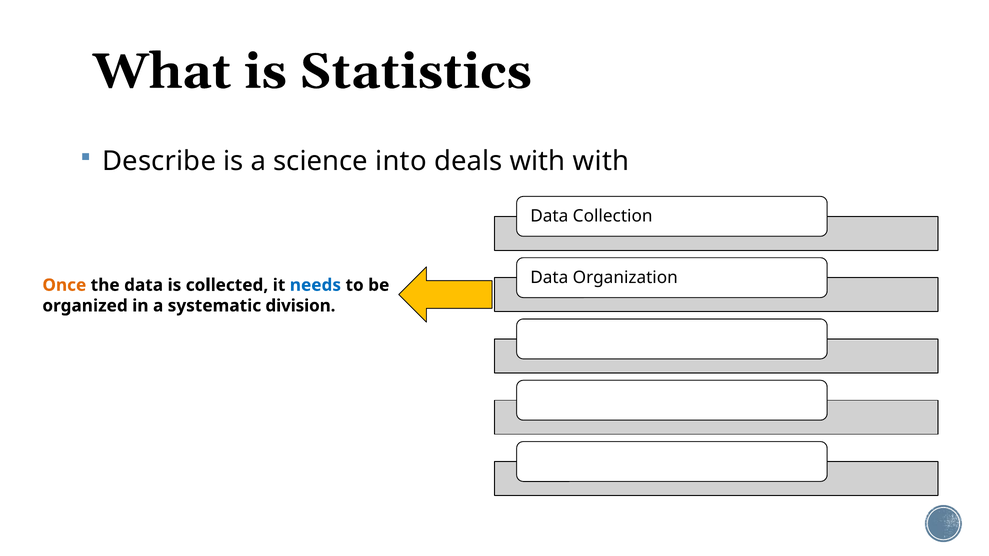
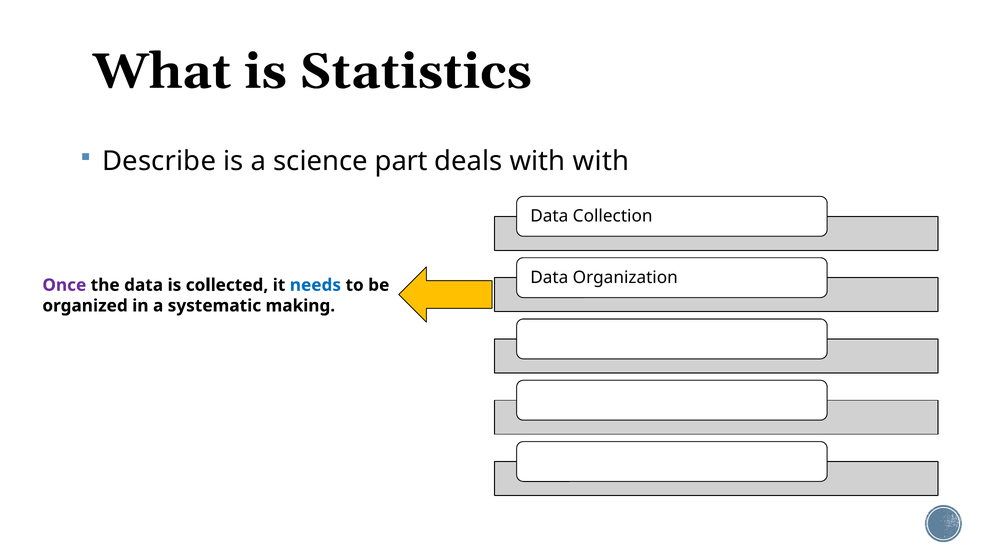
into: into -> part
Once colour: orange -> purple
division: division -> making
